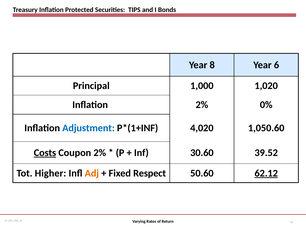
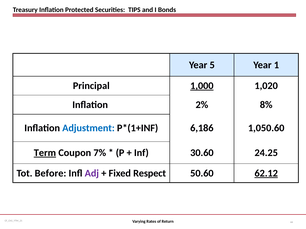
8: 8 -> 5
6: 6 -> 1
1,000 underline: none -> present
0%: 0% -> 8%
4,020: 4,020 -> 6,186
Costs: Costs -> Term
Coupon 2%: 2% -> 7%
39.52: 39.52 -> 24.25
Higher: Higher -> Before
Adj colour: orange -> purple
